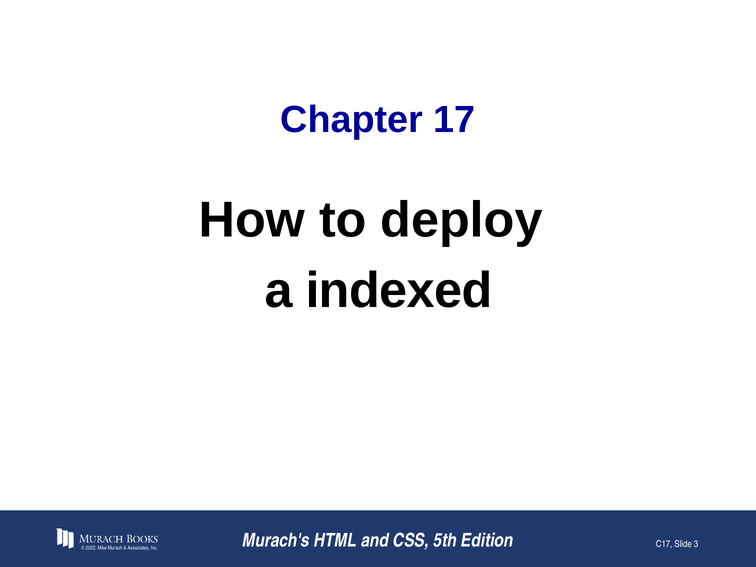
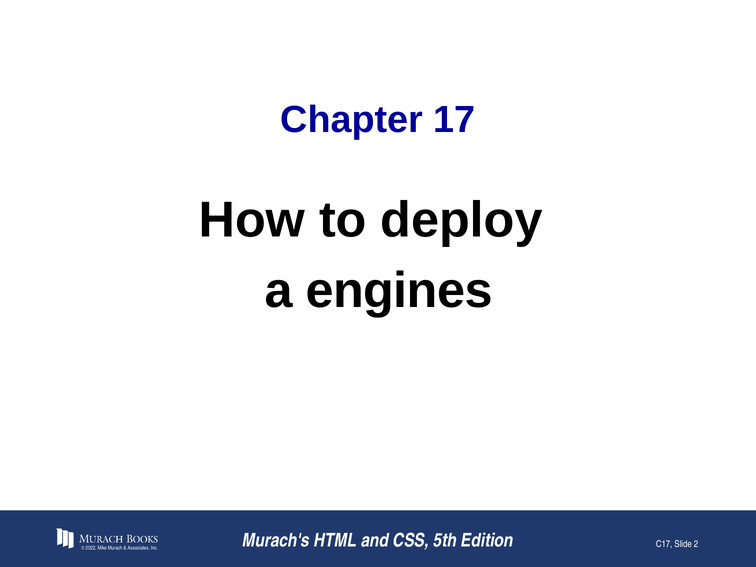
indexed: indexed -> engines
3: 3 -> 2
